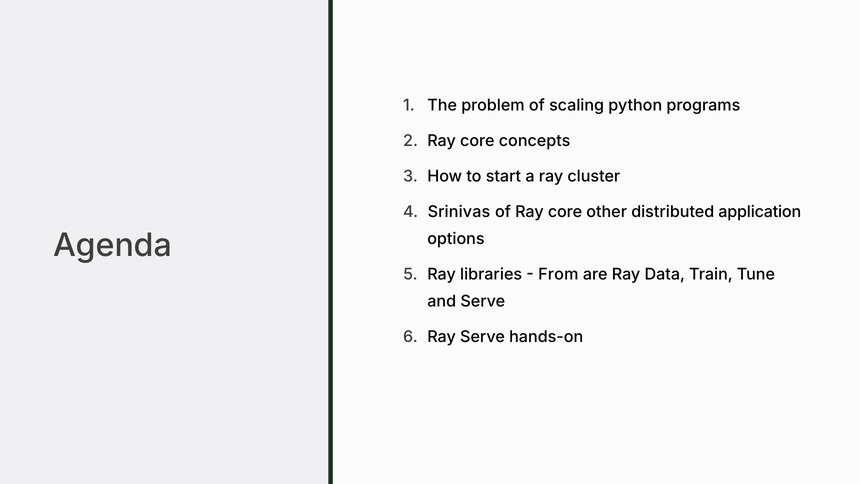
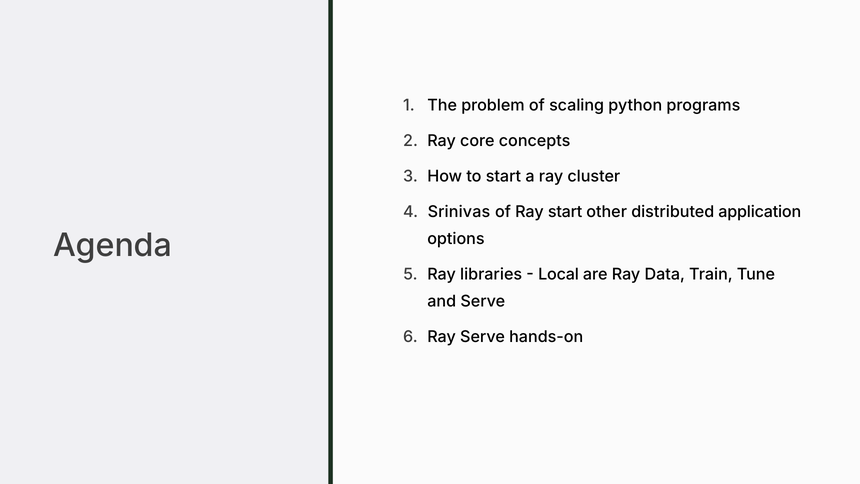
of Ray core: core -> start
From: From -> Local
